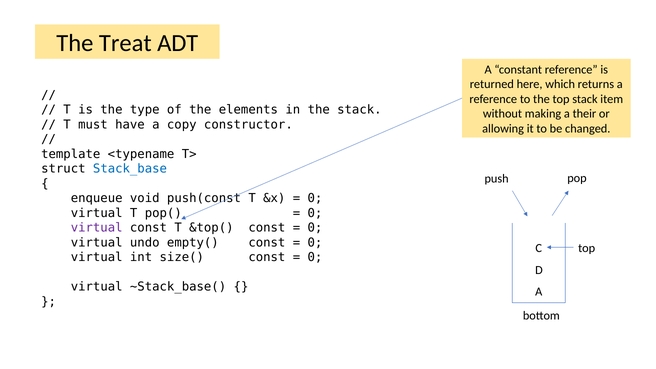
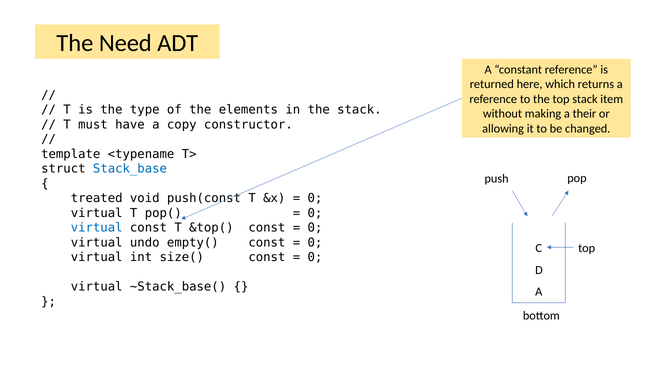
Treat: Treat -> Need
enqueue: enqueue -> treated
virtual at (97, 228) colour: purple -> blue
